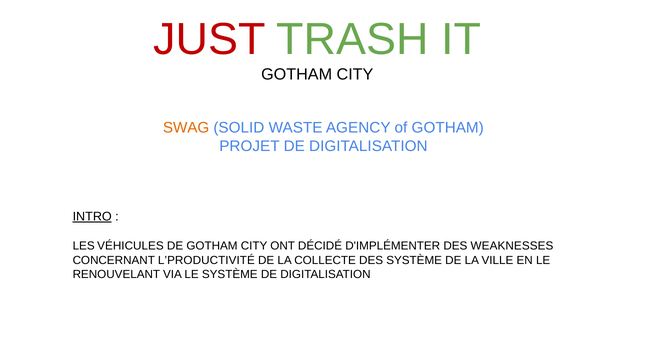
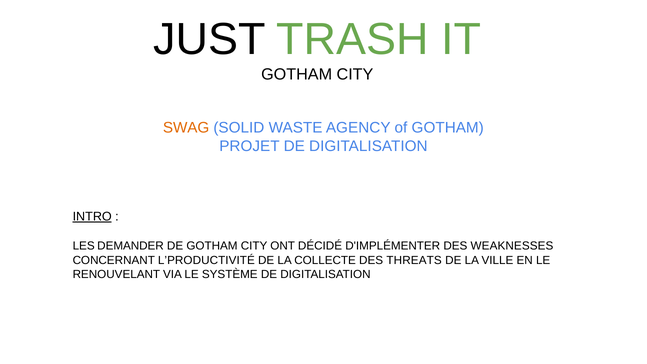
JUST colour: red -> black
VÉHICULES: VÉHICULES -> DEMANDER
DES SYSTÈME: SYSTÈME -> THREATS
